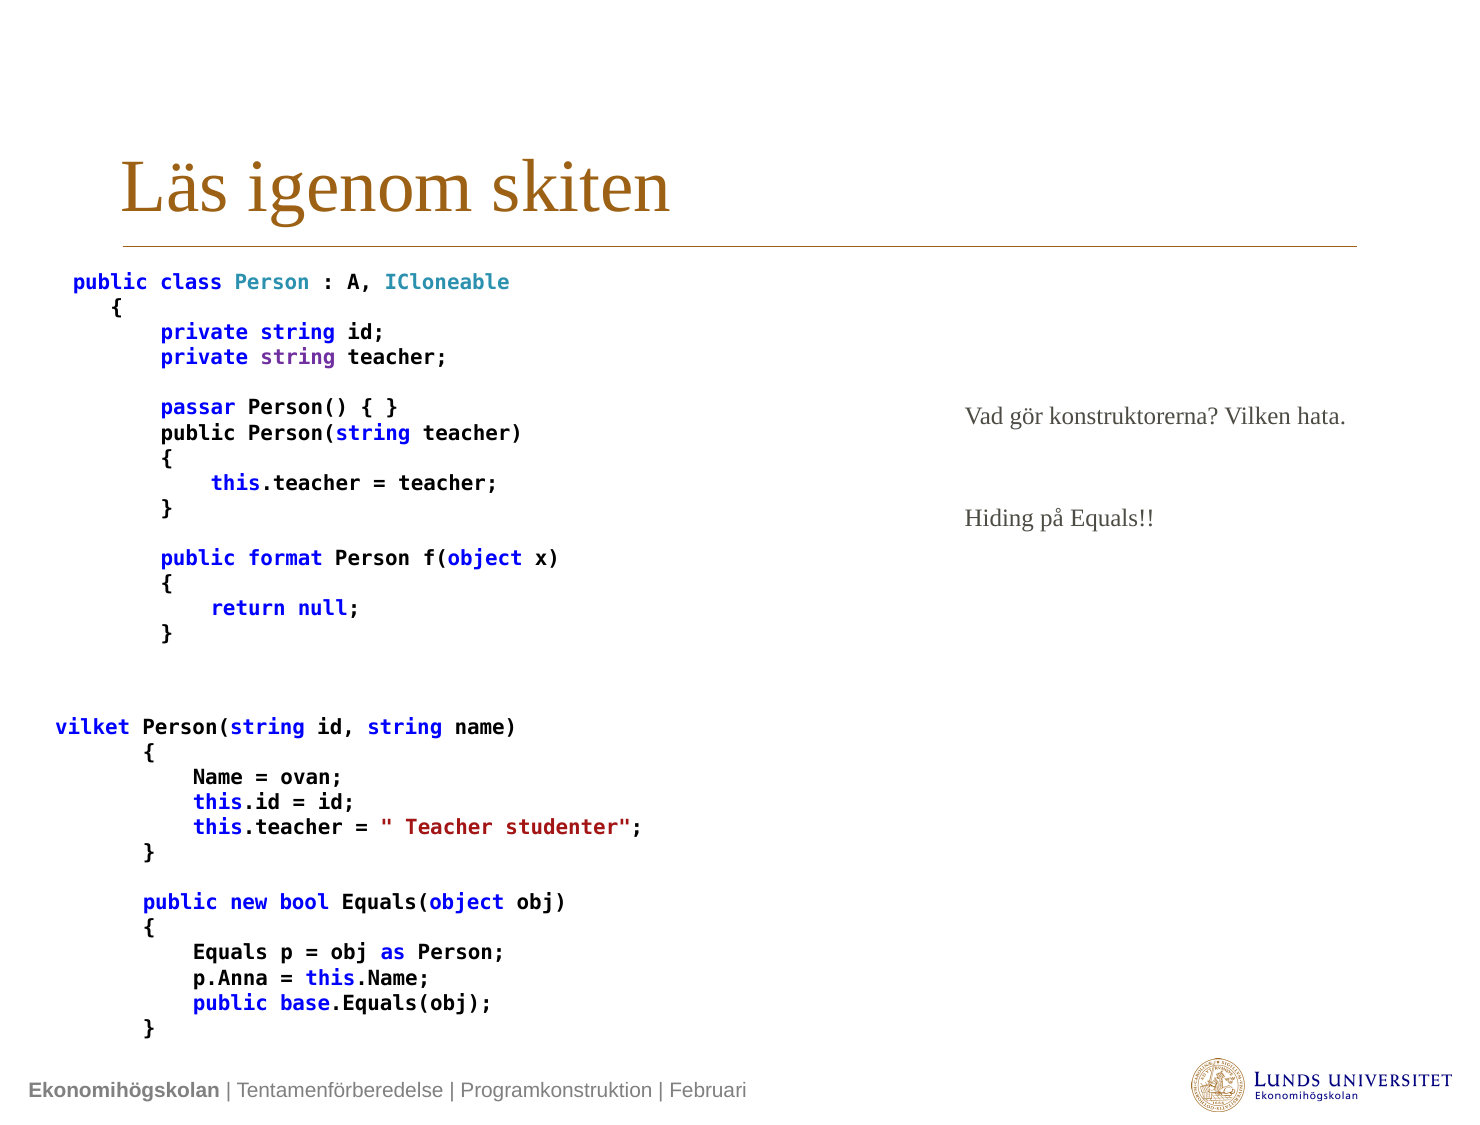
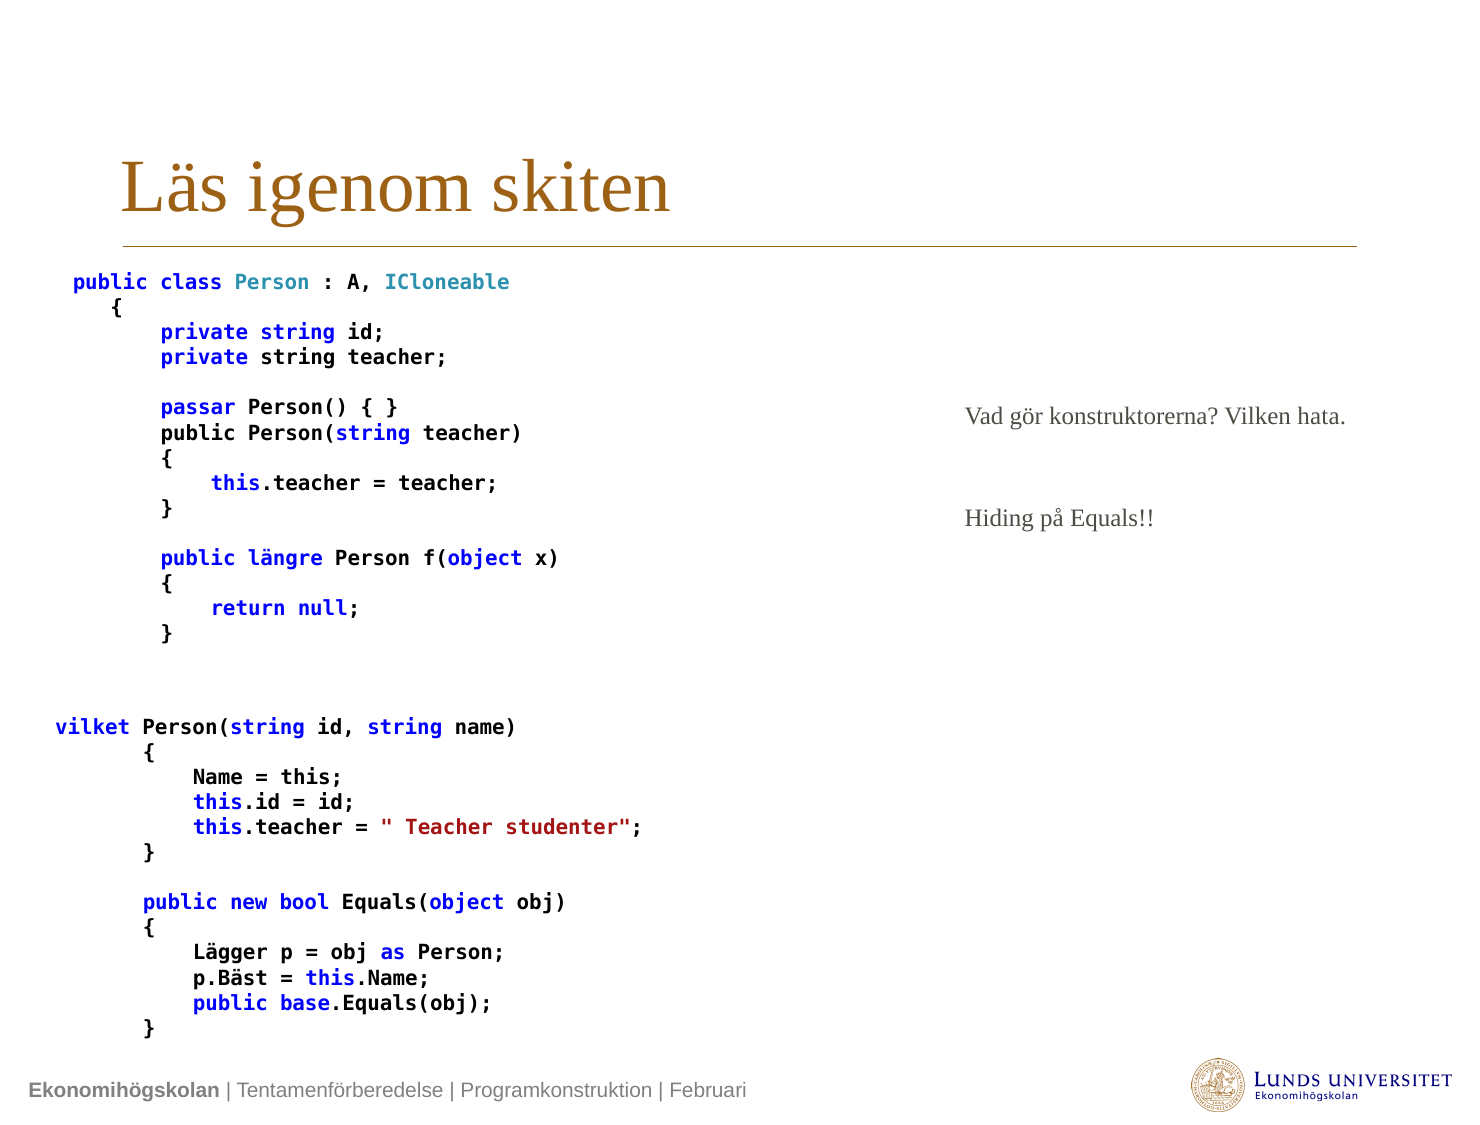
string at (298, 358) colour: purple -> black
format: format -> längre
ovan: ovan -> this
Equals at (231, 953): Equals -> Lägger
p.Anna: p.Anna -> p.Bäst
